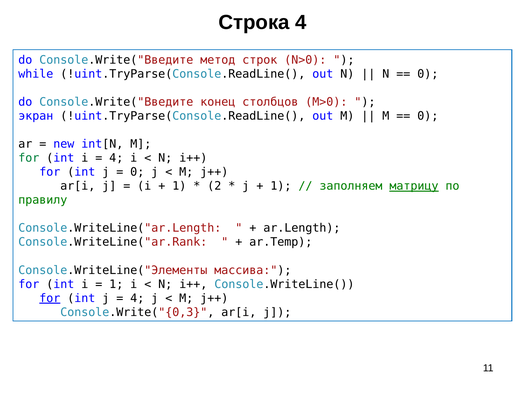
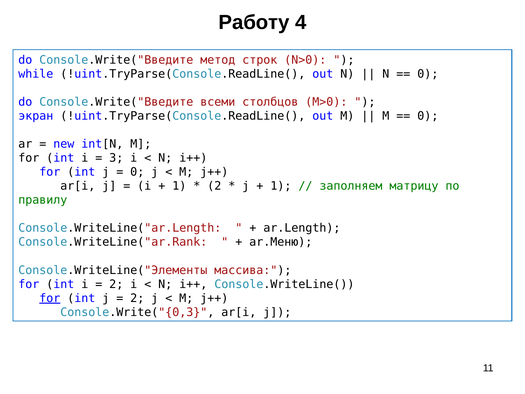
Строка: Строка -> Работу
конец: конец -> всеми
for at (29, 158) colour: green -> black
4 at (116, 158): 4 -> 3
матрицу underline: present -> none
ar.Temp: ar.Temp -> ar.Меню
1 at (116, 284): 1 -> 2
4 at (137, 298): 4 -> 2
